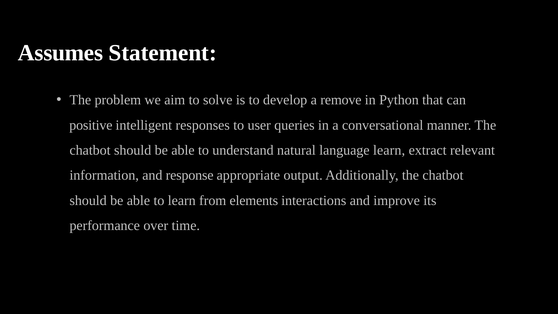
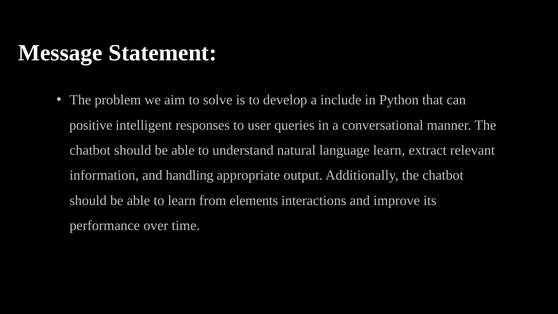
Assumes: Assumes -> Message
remove: remove -> include
response: response -> handling
